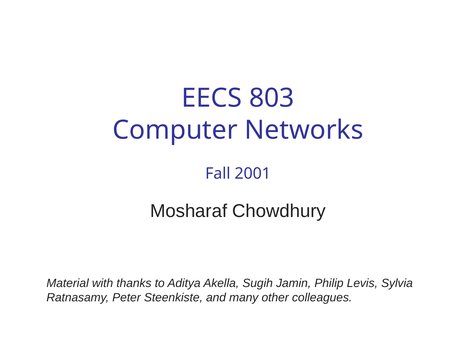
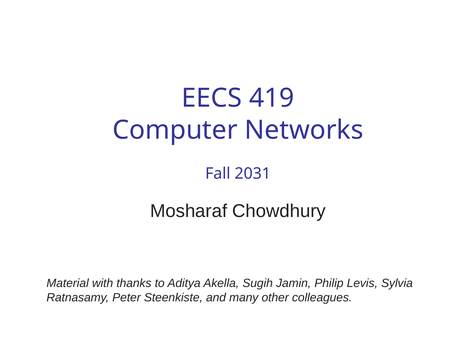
803: 803 -> 419
2001: 2001 -> 2031
